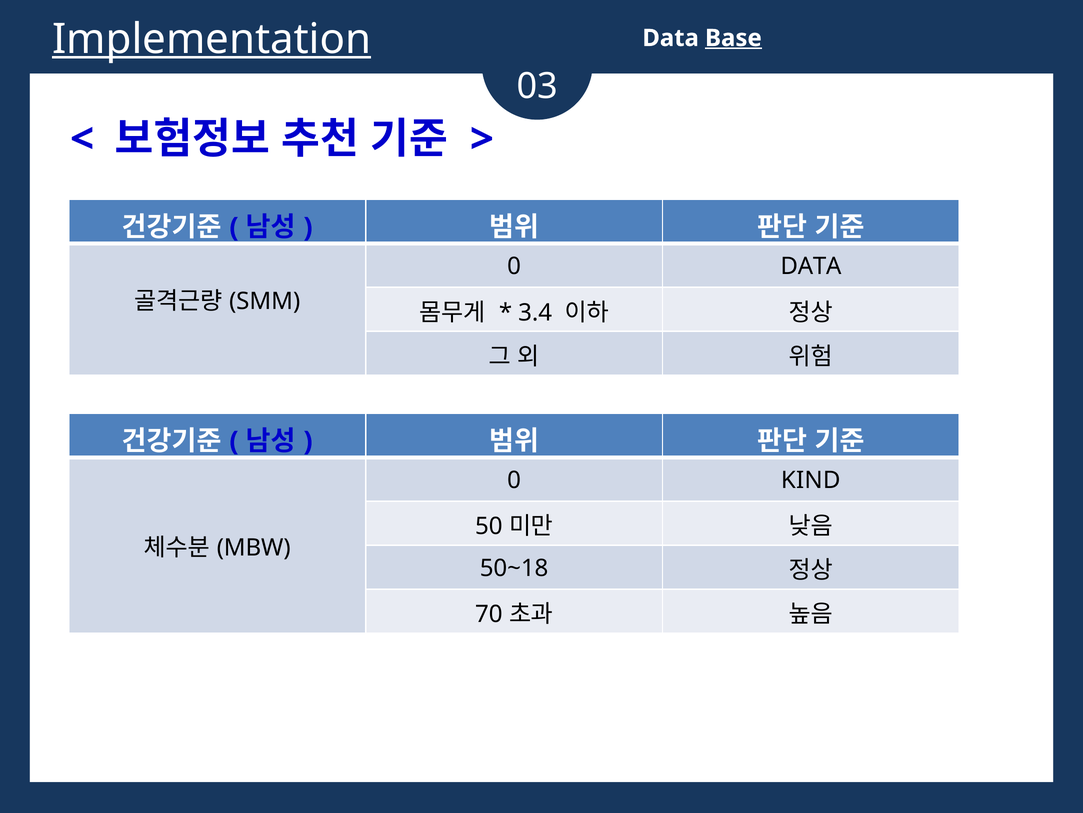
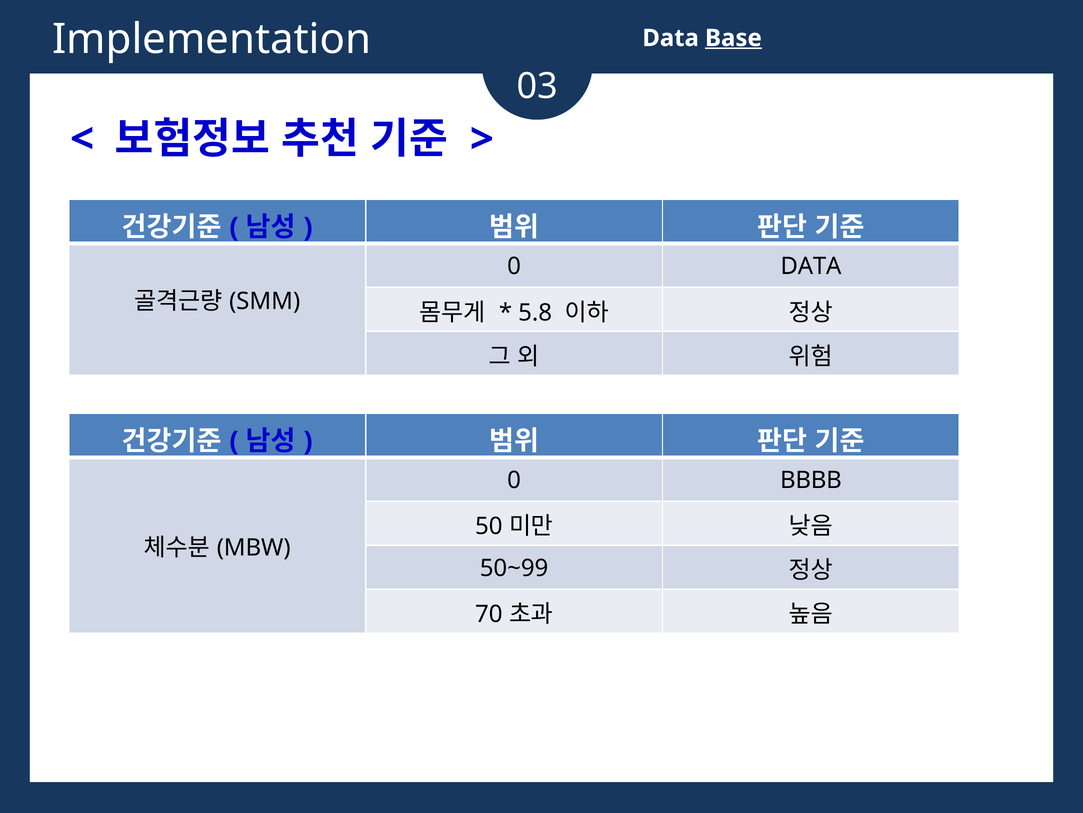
Implementation underline: present -> none
3.4: 3.4 -> 5.8
KIND: KIND -> BBBB
50~18: 50~18 -> 50~99
